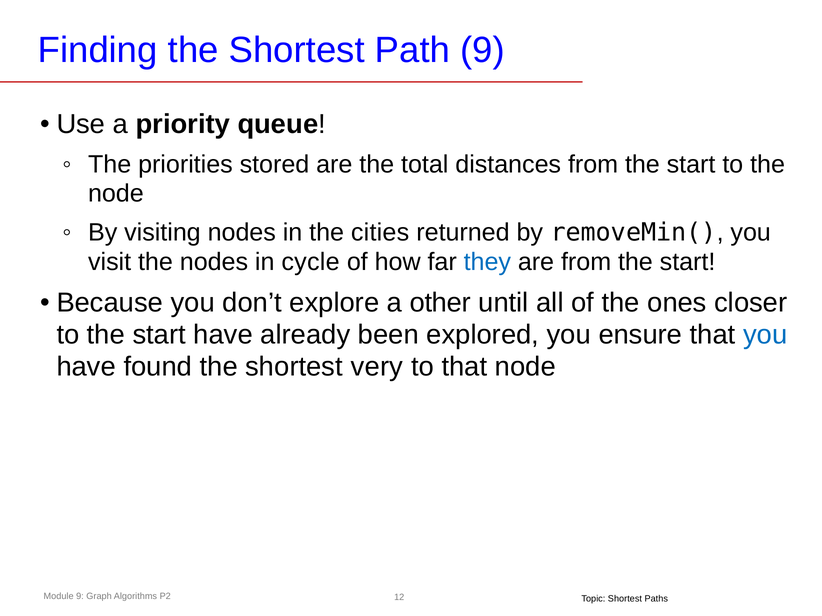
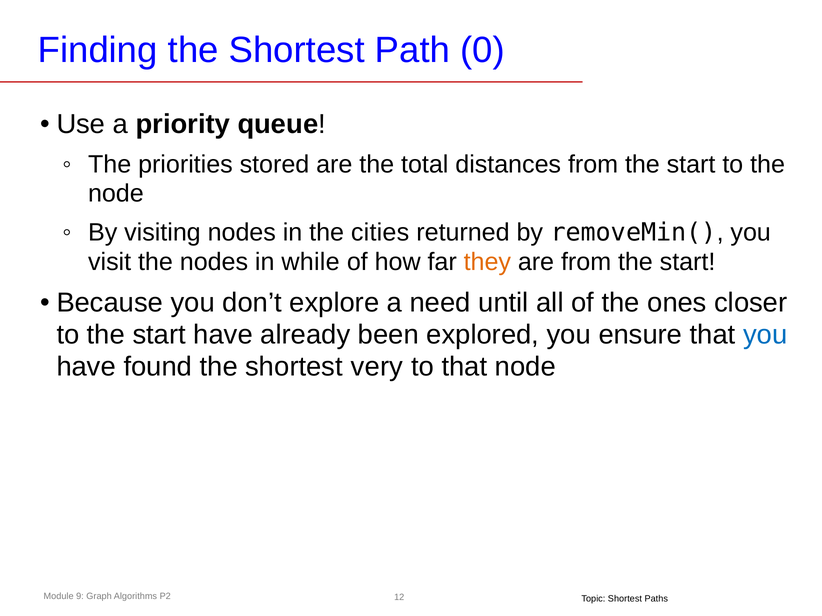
Path 9: 9 -> 0
cycle: cycle -> while
they colour: blue -> orange
other: other -> need
